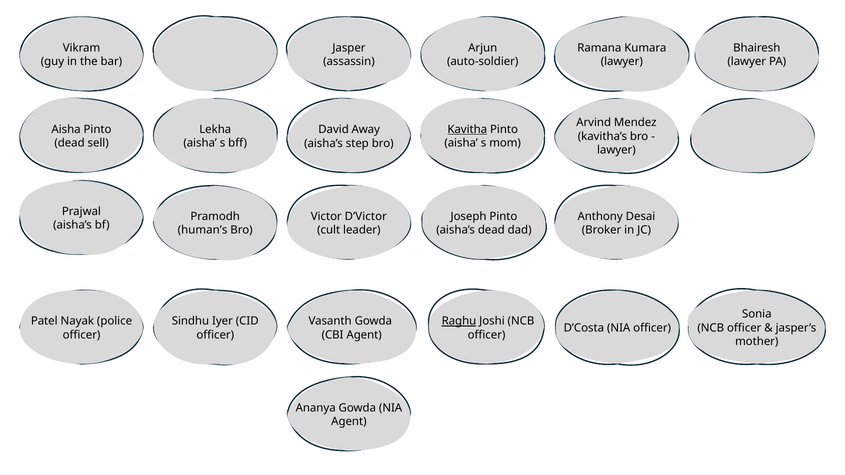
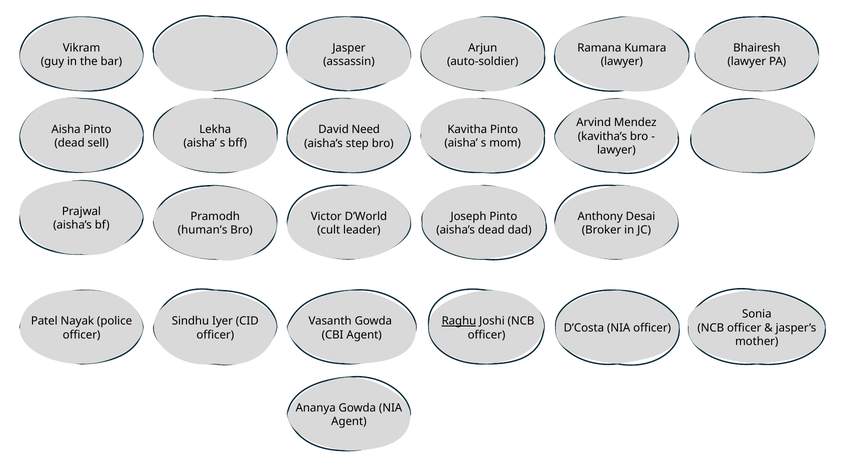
Away: Away -> Need
Kavitha underline: present -> none
D’Victor: D’Victor -> D’World
